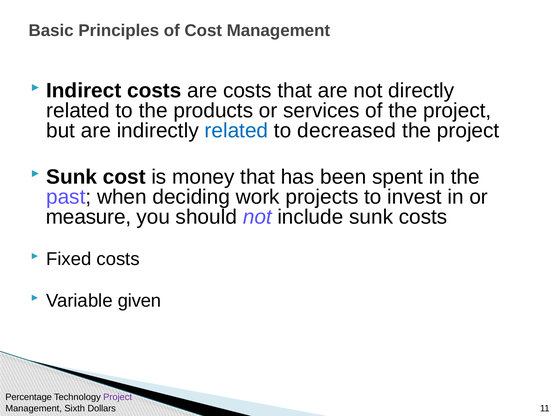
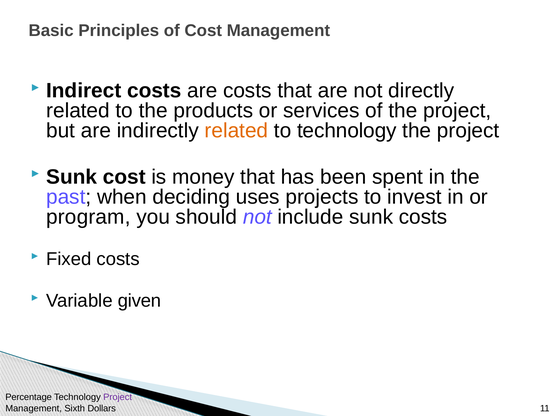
related at (236, 131) colour: blue -> orange
to decreased: decreased -> technology
work: work -> uses
measure: measure -> program
